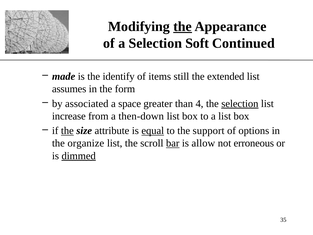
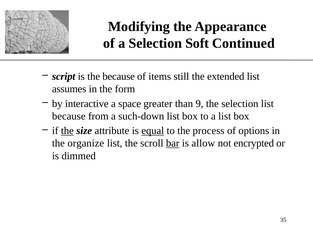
the at (183, 27) underline: present -> none
made: made -> script
the identify: identify -> because
associated: associated -> interactive
4: 4 -> 9
selection at (240, 103) underline: present -> none
increase at (69, 116): increase -> because
then-down: then-down -> such-down
support: support -> process
erroneous: erroneous -> encrypted
dimmed underline: present -> none
